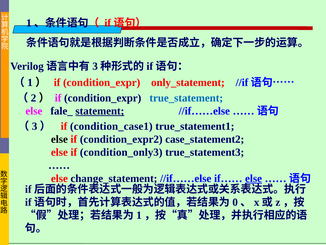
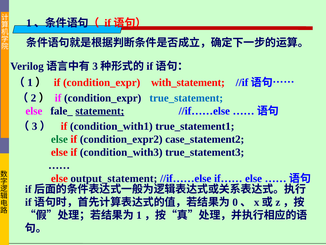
only_statement: only_statement -> with_statement
condition_case1: condition_case1 -> condition_with1
else at (59, 139) colour: black -> green
condition_only3: condition_only3 -> condition_with3
change_statement: change_statement -> output_statement
else at (254, 178) underline: present -> none
